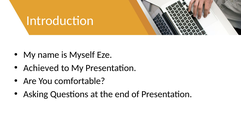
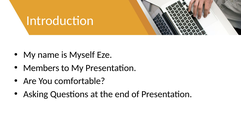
Achieved: Achieved -> Members
